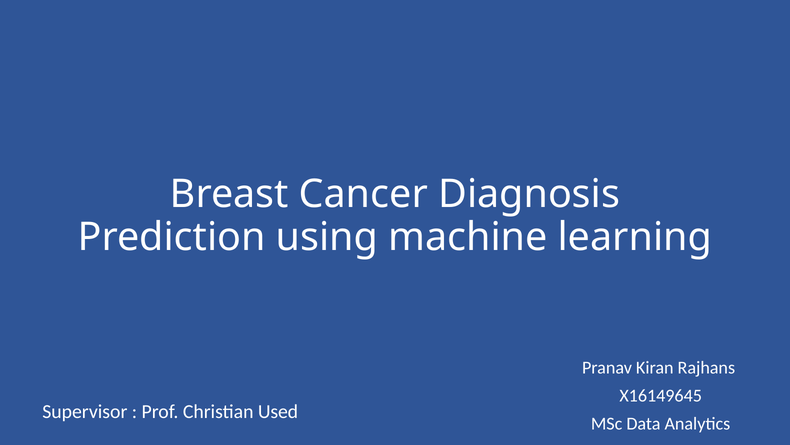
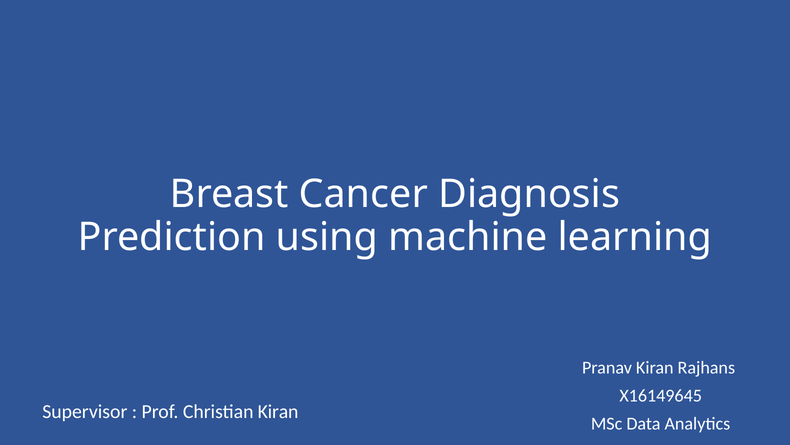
Christian Used: Used -> Kiran
